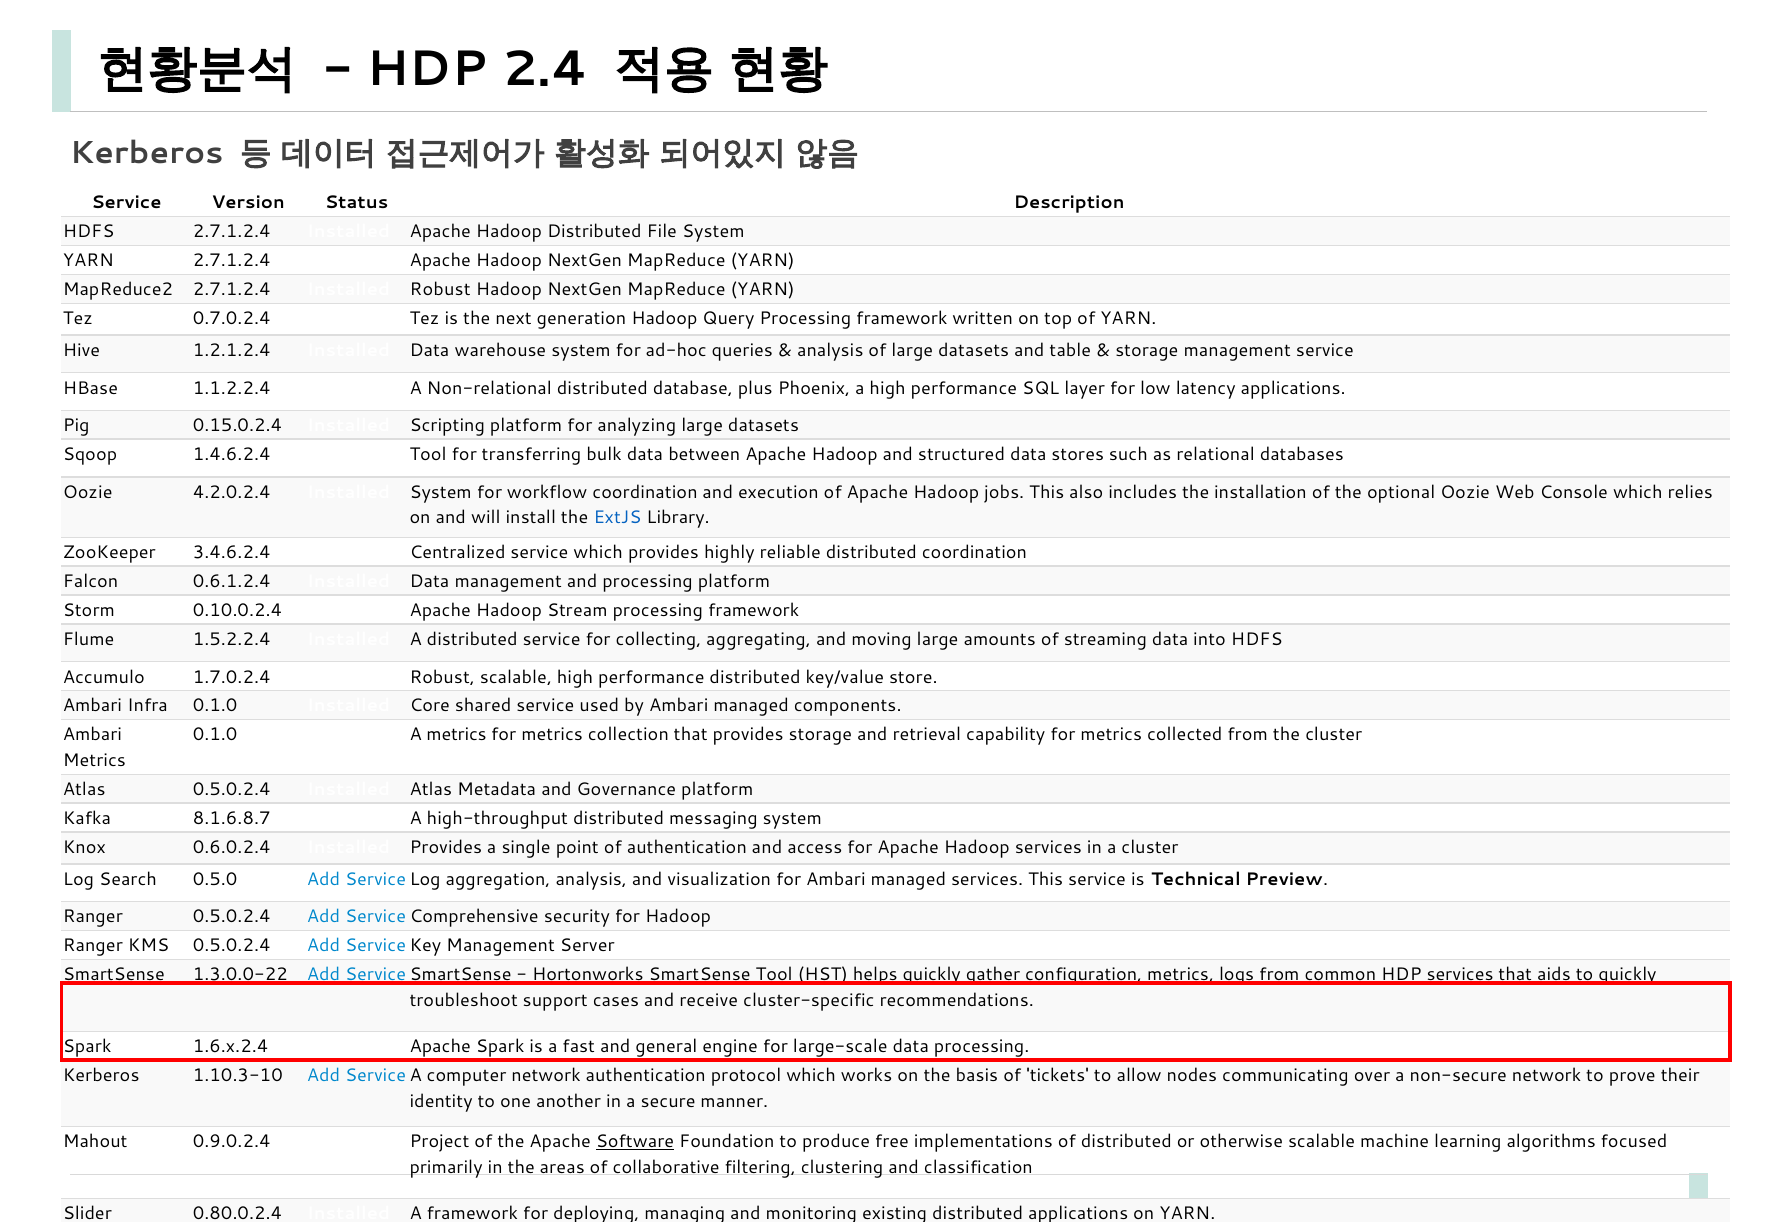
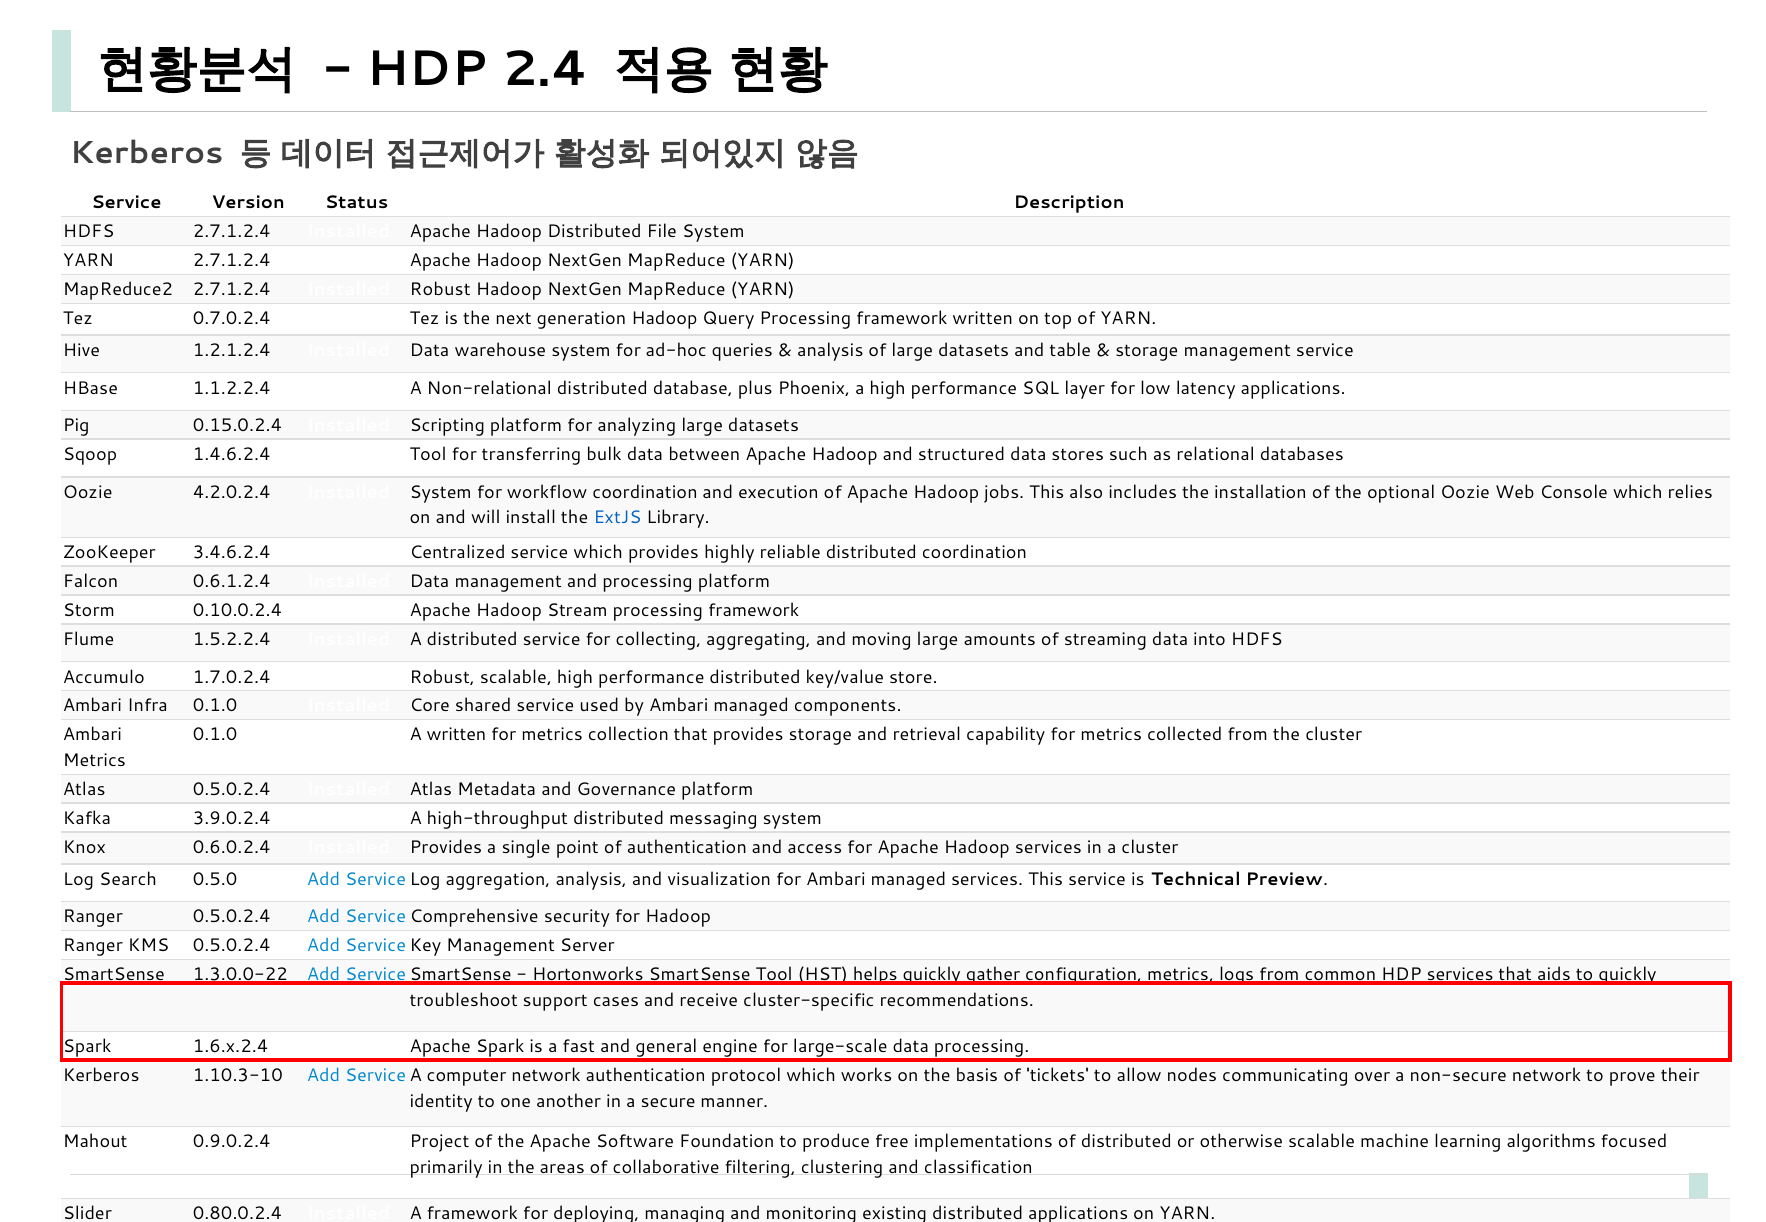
A metrics: metrics -> written
8.1.6.8.7: 8.1.6.8.7 -> 3.9.0.2.4
Software underline: present -> none
